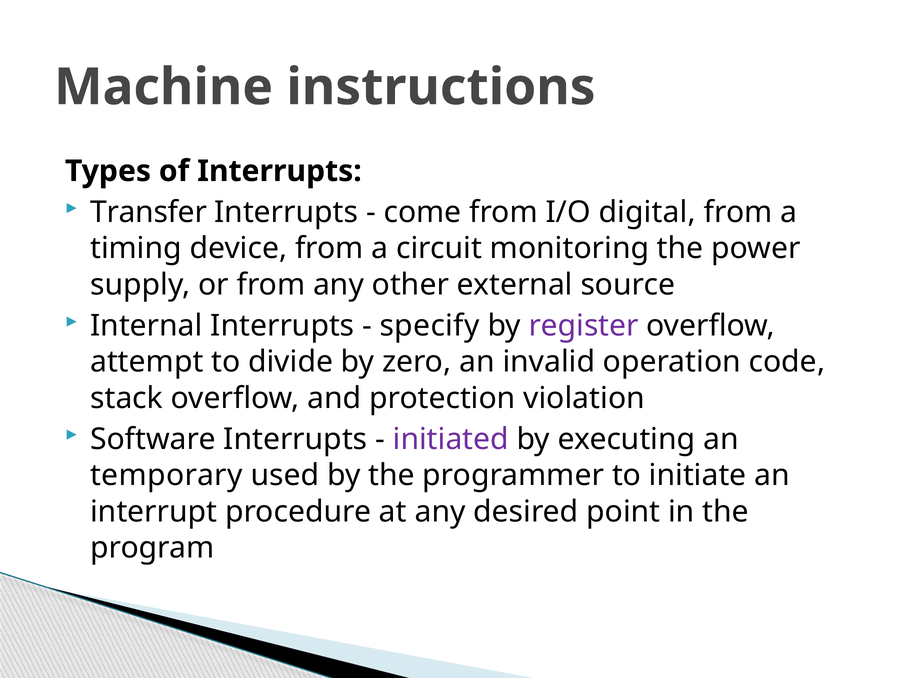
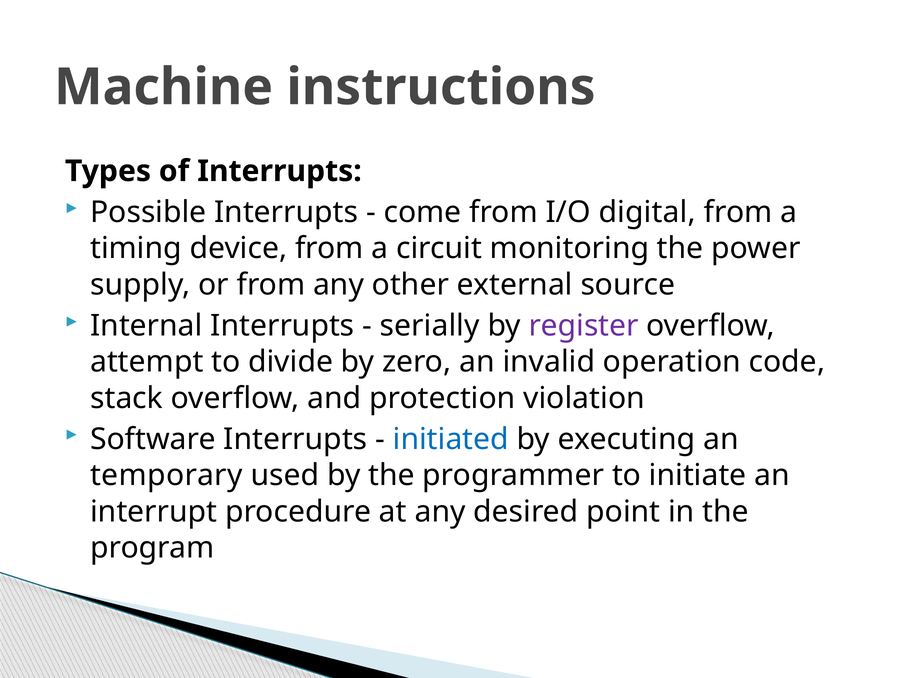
Transfer: Transfer -> Possible
specify: specify -> serially
initiated colour: purple -> blue
